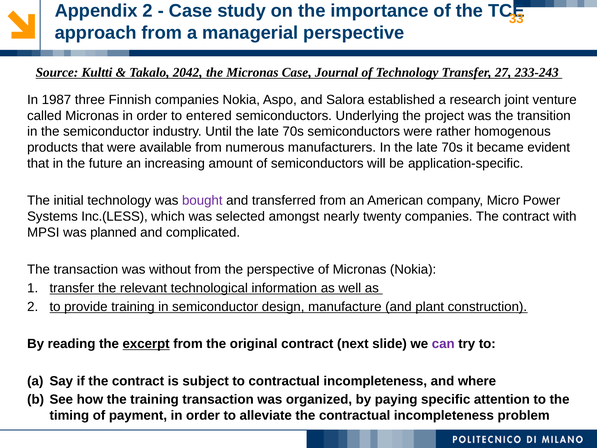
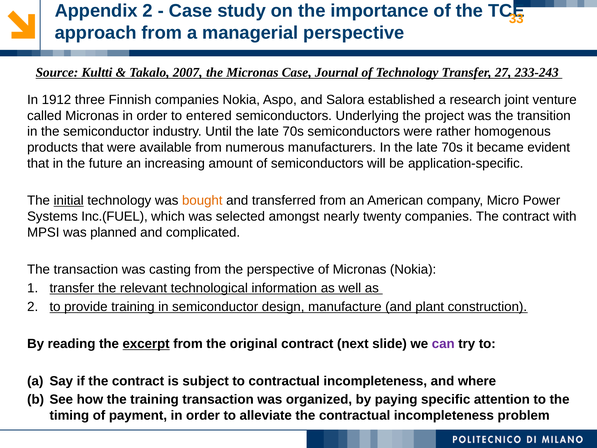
2042: 2042 -> 2007
1987: 1987 -> 1912
initial underline: none -> present
bought colour: purple -> orange
Inc.(LESS: Inc.(LESS -> Inc.(FUEL
without: without -> casting
